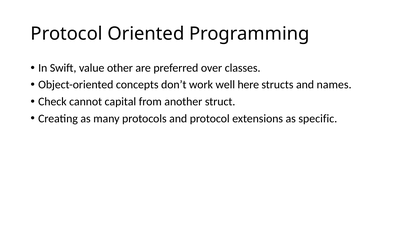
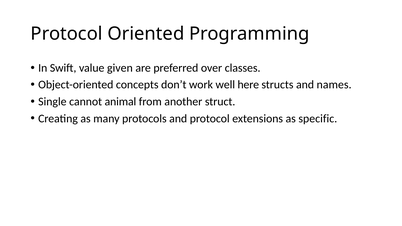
other: other -> given
Check: Check -> Single
capital: capital -> animal
